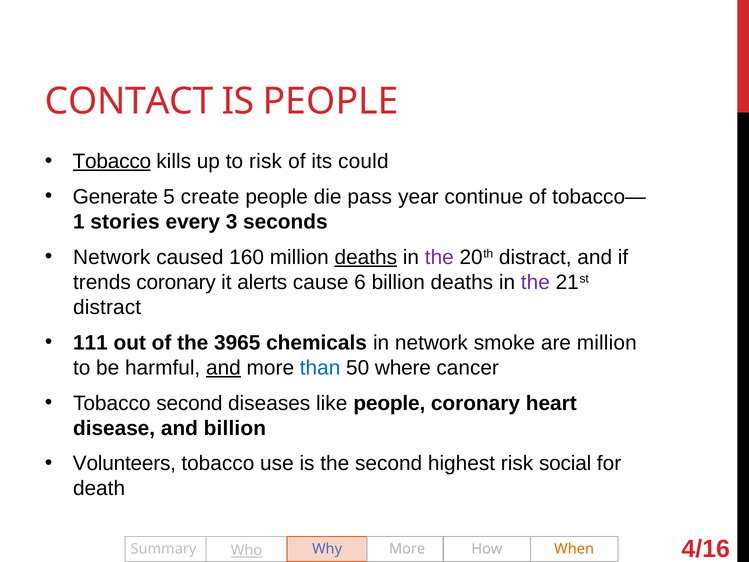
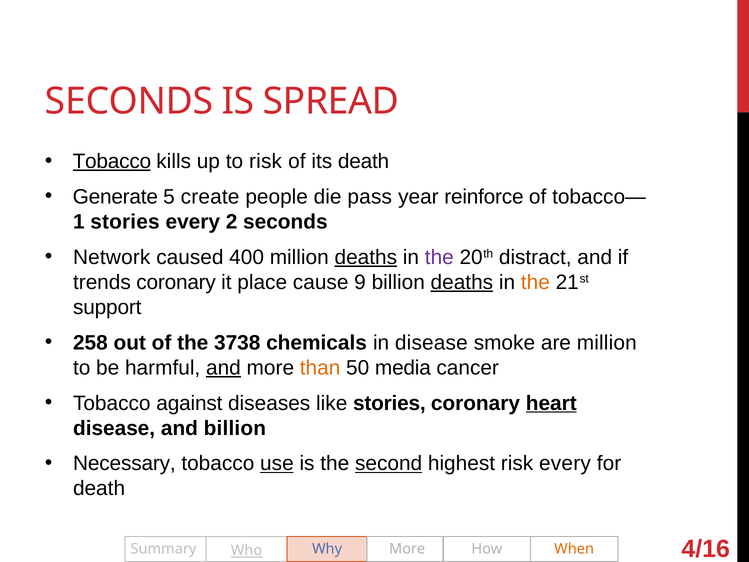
CONTACT at (129, 101): CONTACT -> SECONDS
IS PEOPLE: PEOPLE -> SPREAD
its could: could -> death
continue: continue -> reinforce
3: 3 -> 2
160: 160 -> 400
alerts: alerts -> place
6: 6 -> 9
deaths at (462, 282) underline: none -> present
the at (535, 282) colour: purple -> orange
distract at (107, 307): distract -> support
111: 111 -> 258
3965: 3965 -> 3738
in network: network -> disease
than colour: blue -> orange
where: where -> media
Tobacco second: second -> against
like people: people -> stories
heart underline: none -> present
Volunteers: Volunteers -> Necessary
use underline: none -> present
second at (389, 463) underline: none -> present
risk social: social -> every
